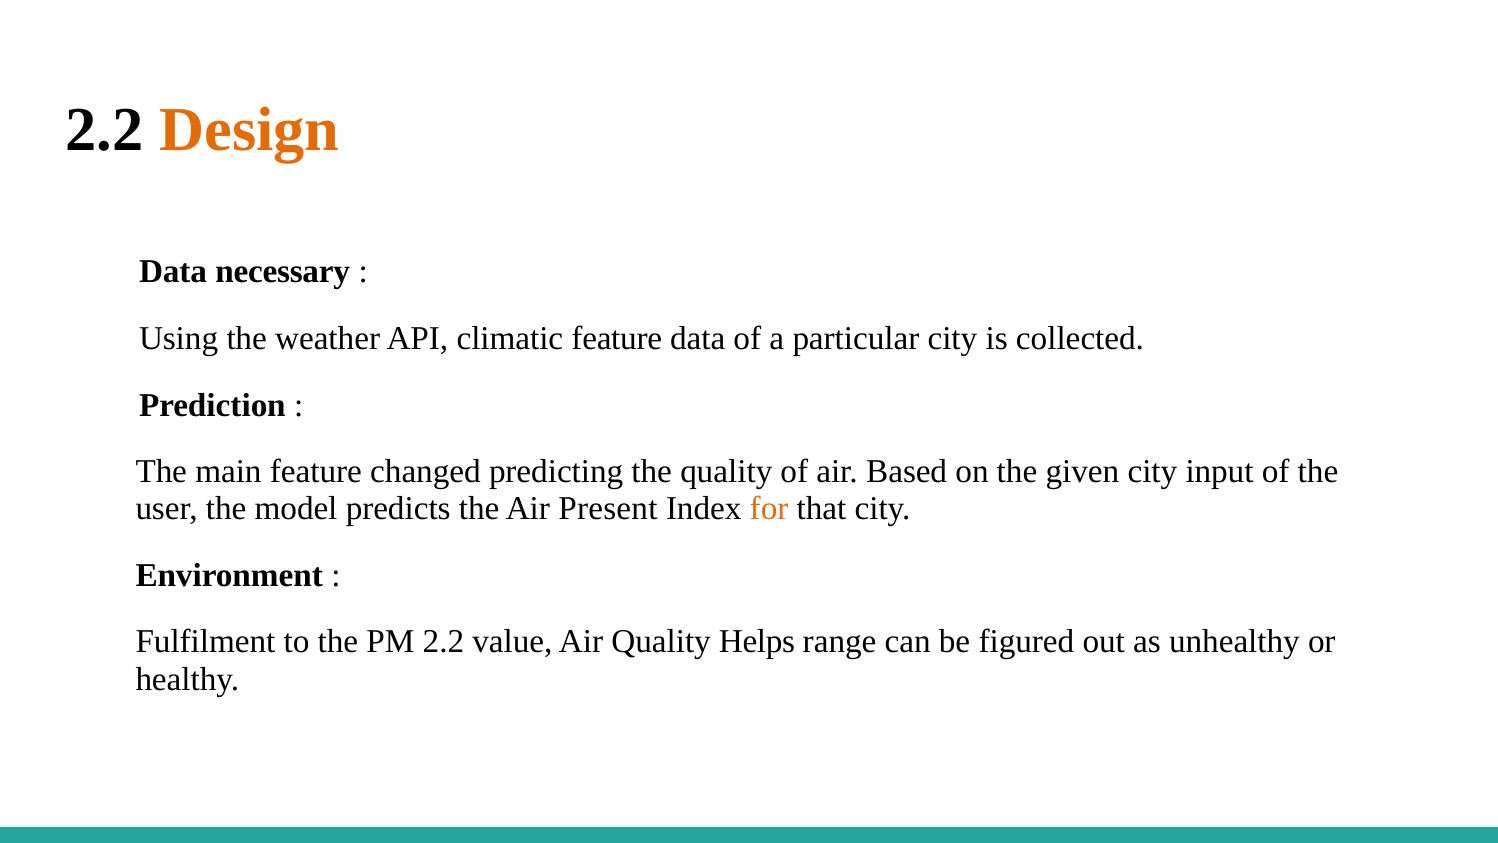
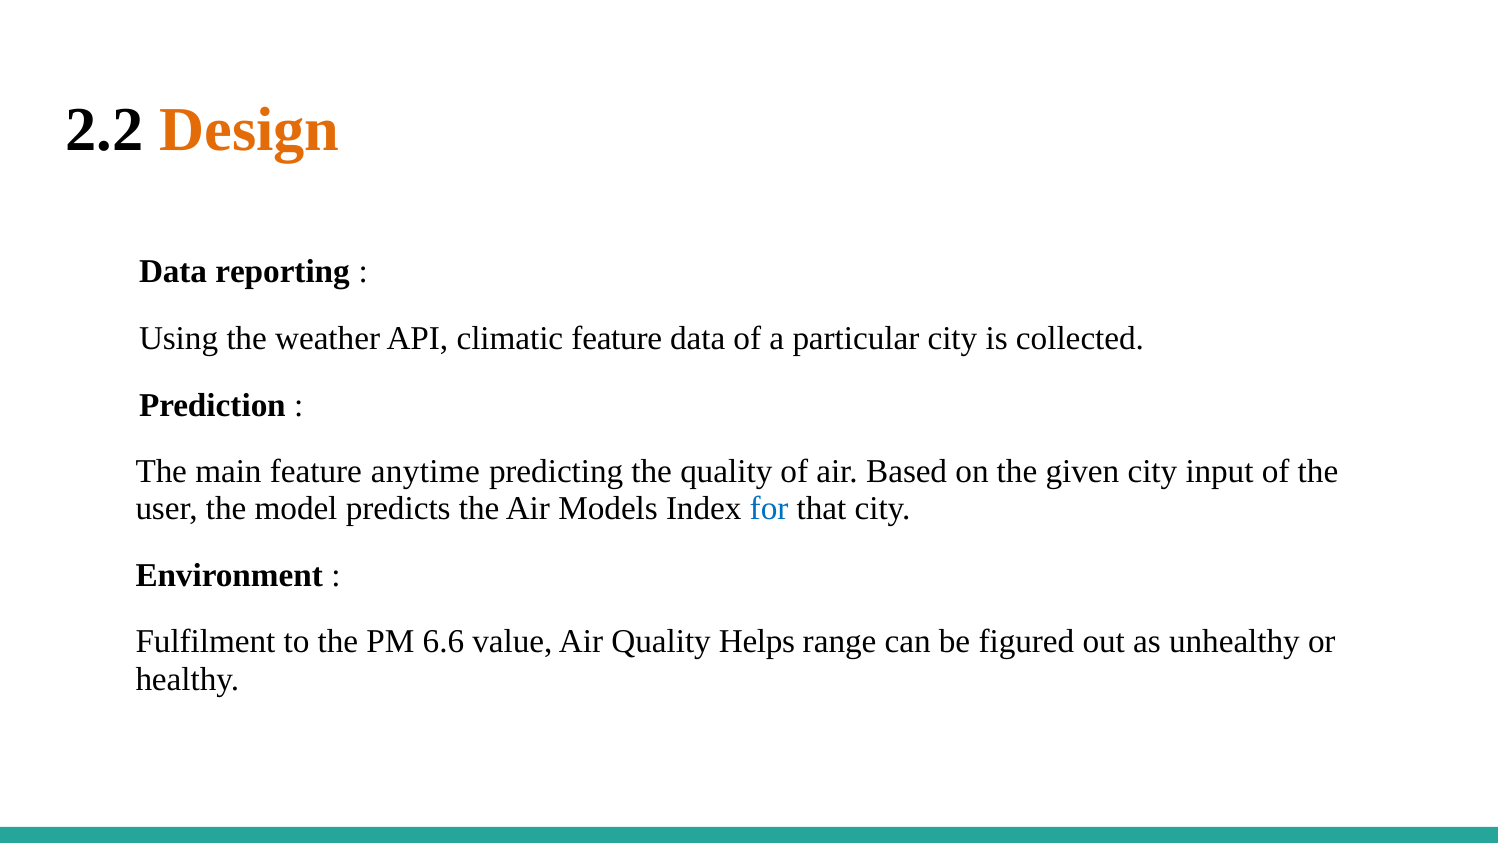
necessary: necessary -> reporting
changed: changed -> anytime
Present: Present -> Models
for colour: orange -> blue
PM 2.2: 2.2 -> 6.6
